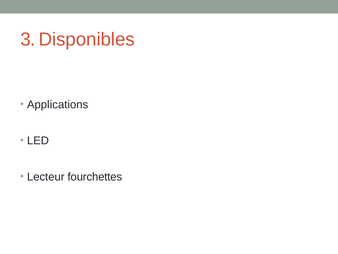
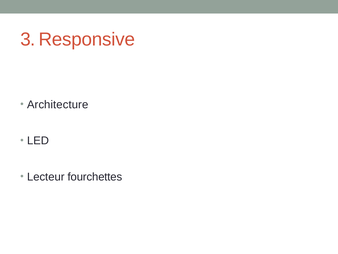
Disponibles: Disponibles -> Responsive
Applications: Applications -> Architecture
